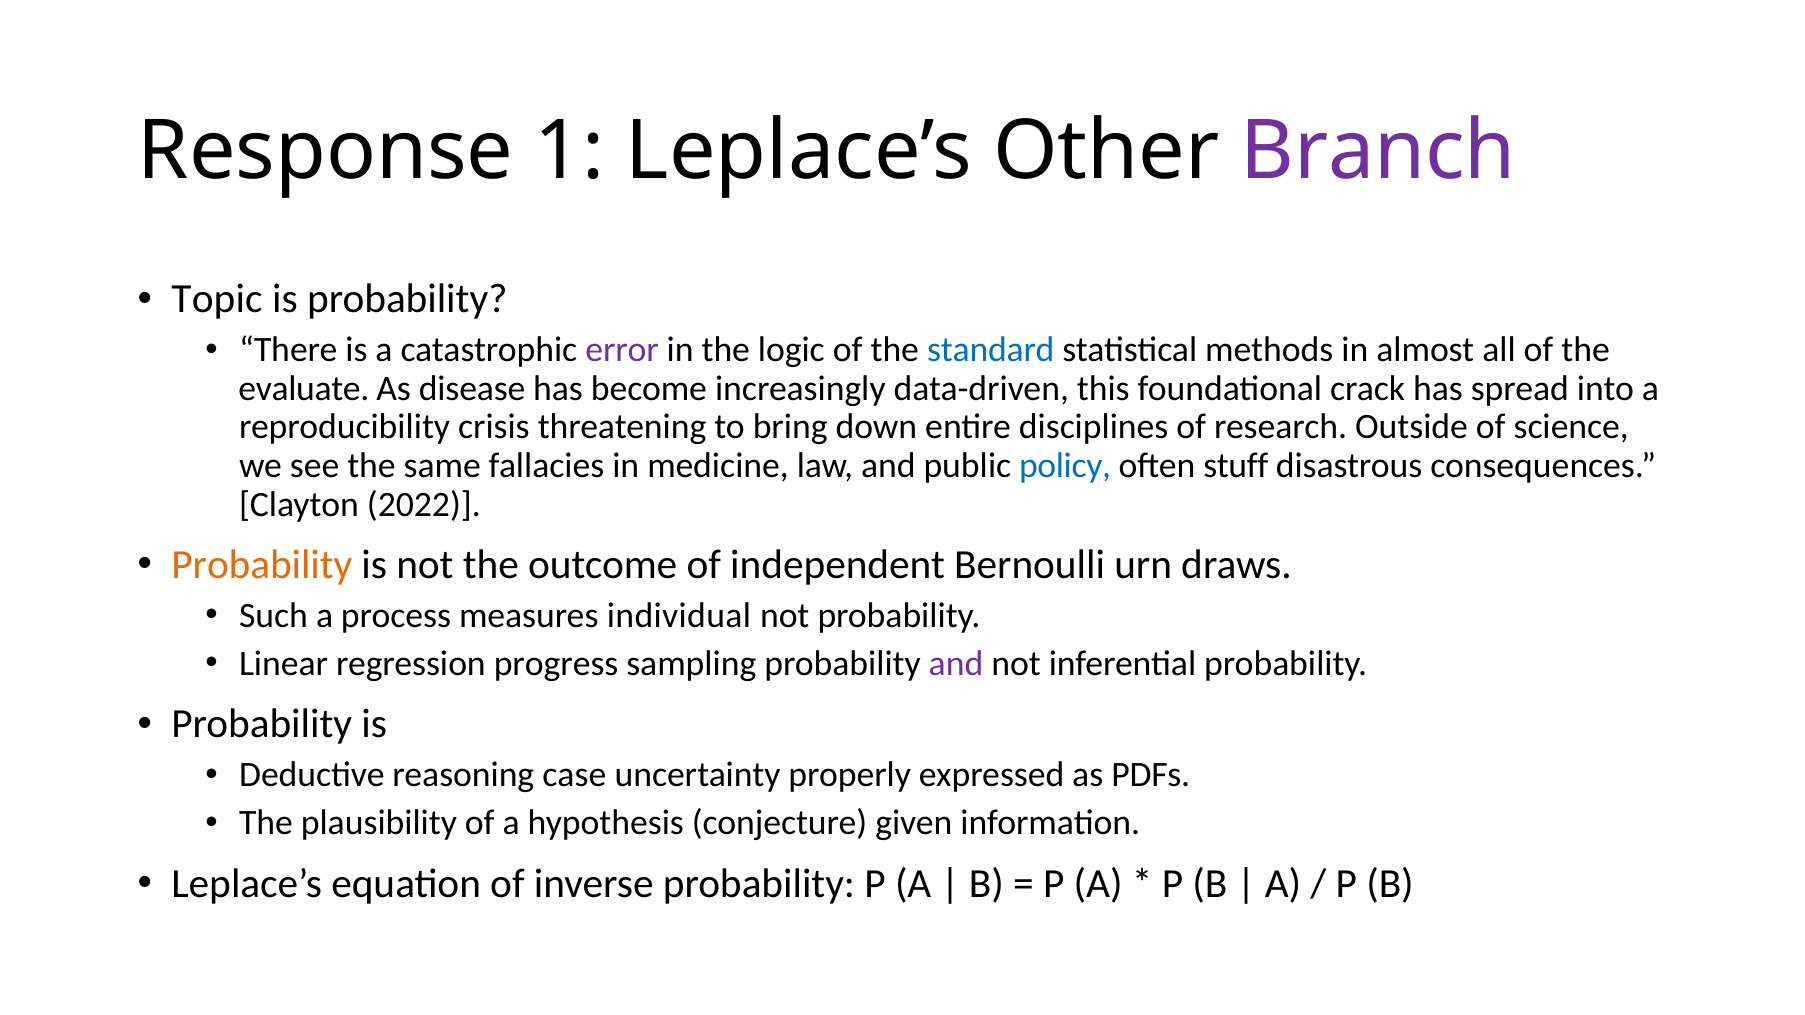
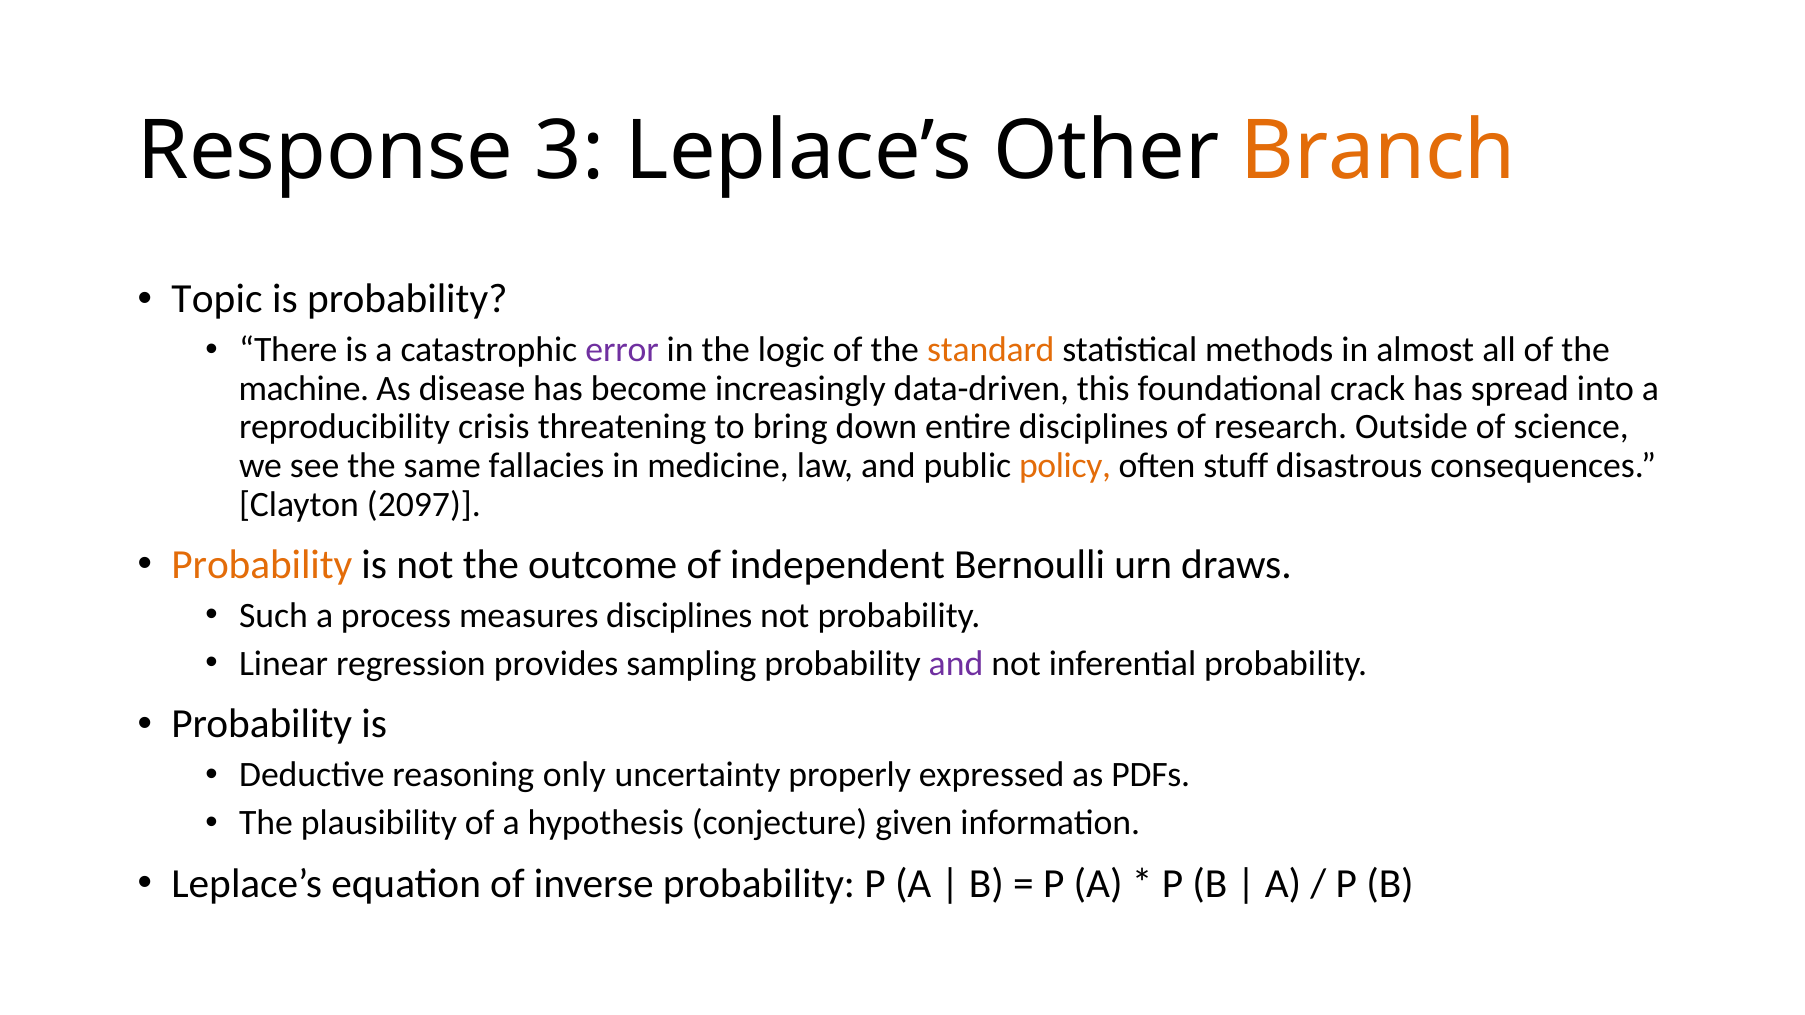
1: 1 -> 3
Branch colour: purple -> orange
standard colour: blue -> orange
evaluate: evaluate -> machine
policy colour: blue -> orange
2022: 2022 -> 2097
measures individual: individual -> disciplines
progress: progress -> provides
case: case -> only
